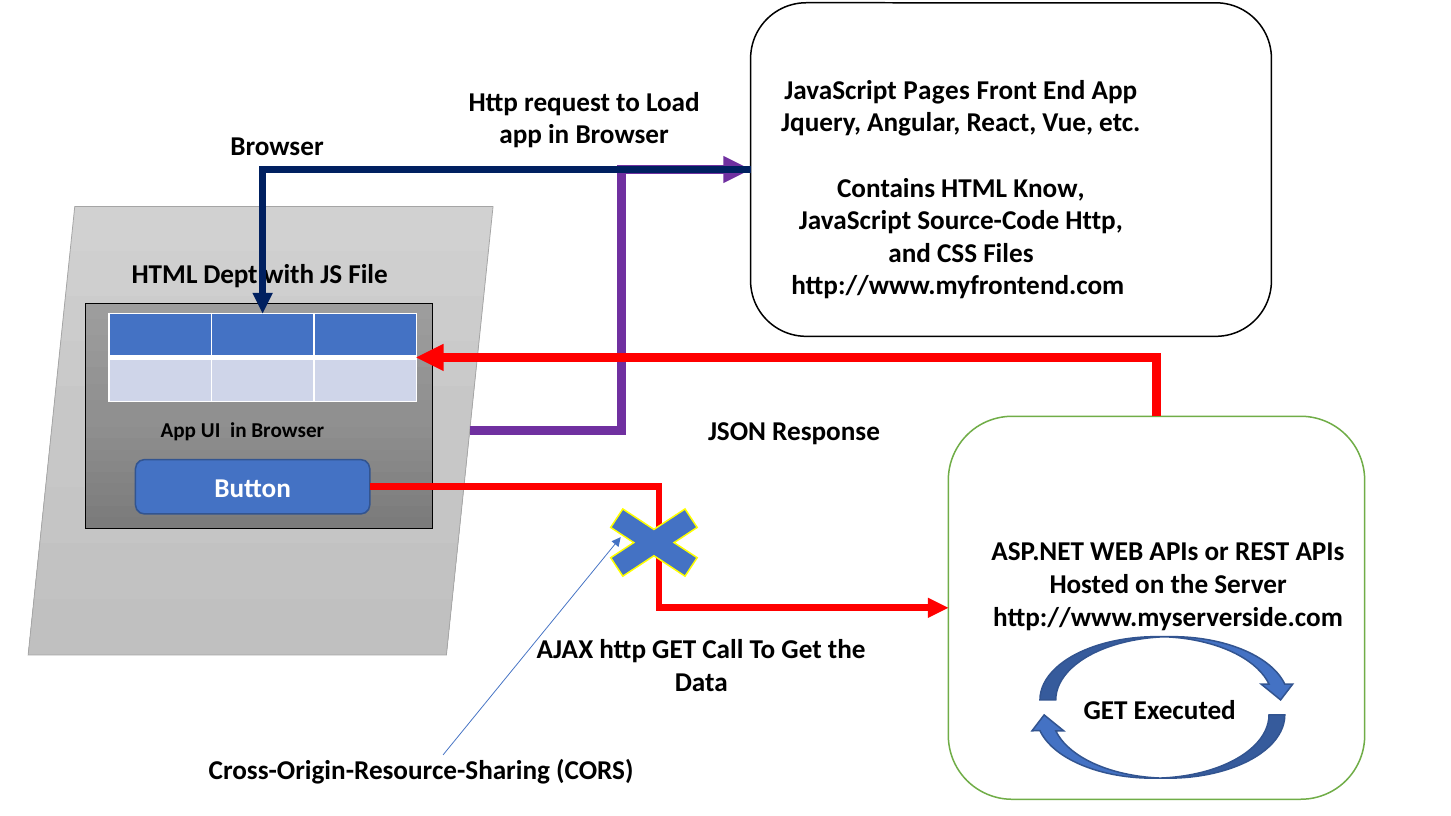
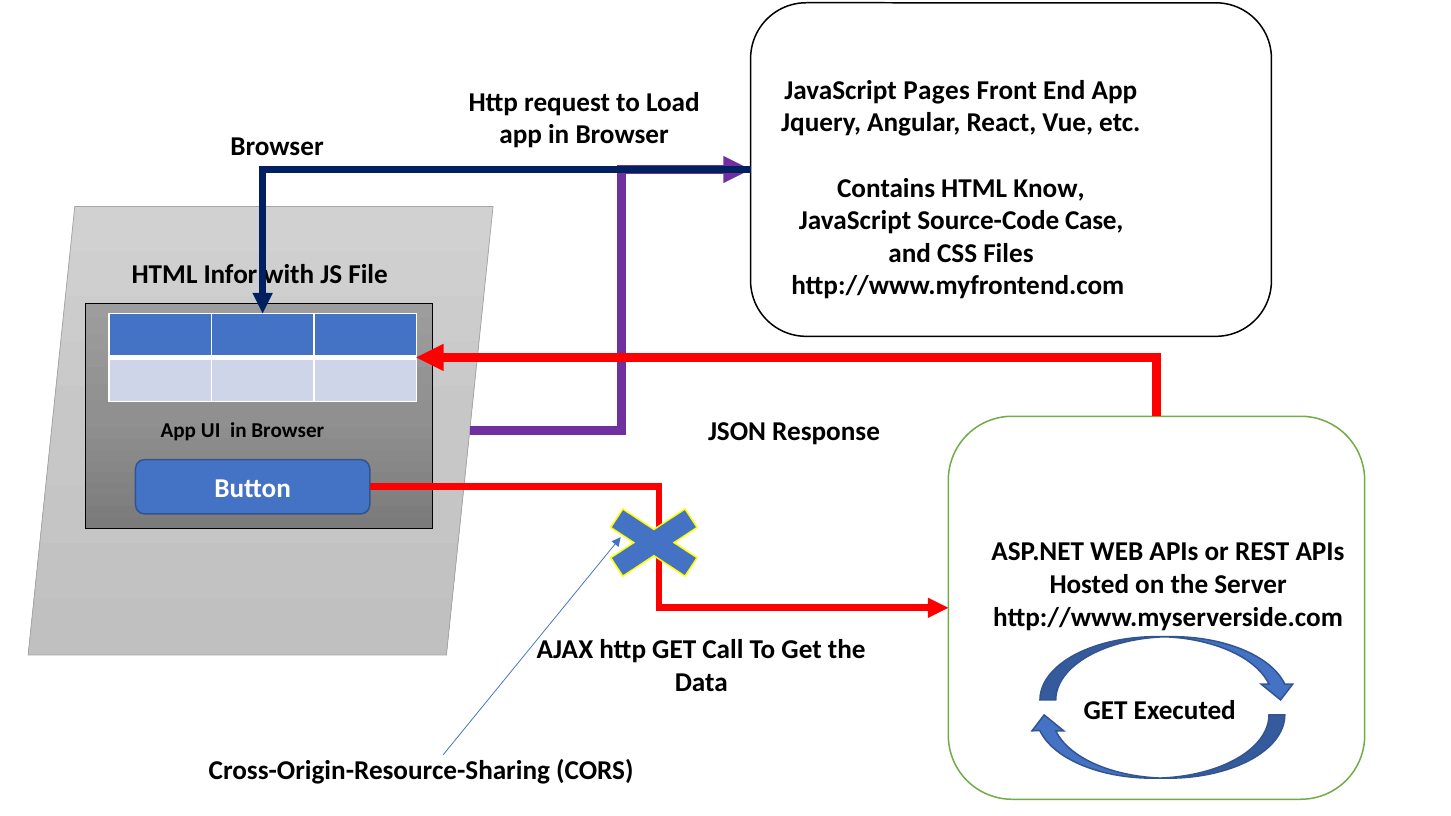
Source-Code Http: Http -> Case
Dept: Dept -> Infor
